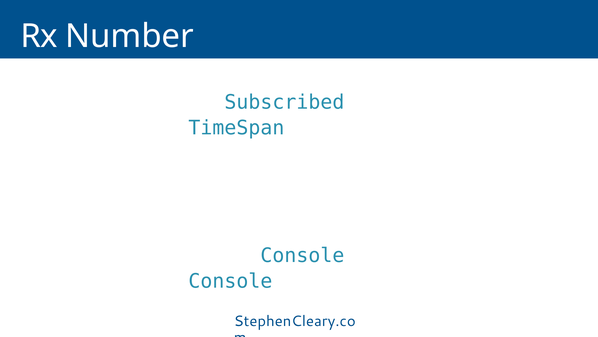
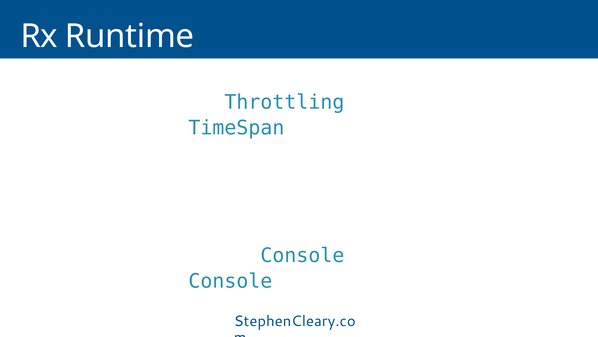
Number: Number -> Runtime
Subscribed: Subscribed -> Throttling
